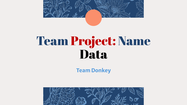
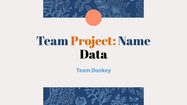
Project colour: red -> orange
